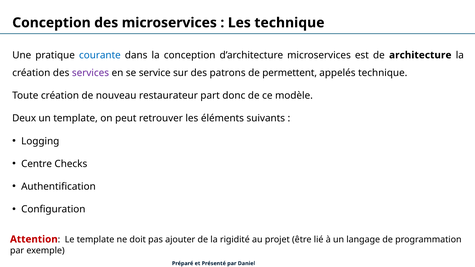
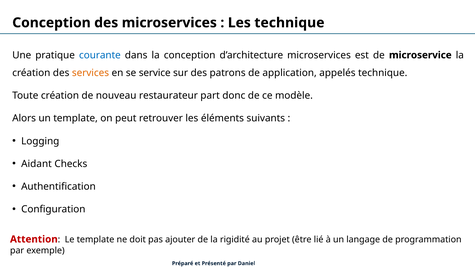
architecture: architecture -> microservice
services colour: purple -> orange
permettent: permettent -> application
Deux: Deux -> Alors
Centre: Centre -> Aidant
